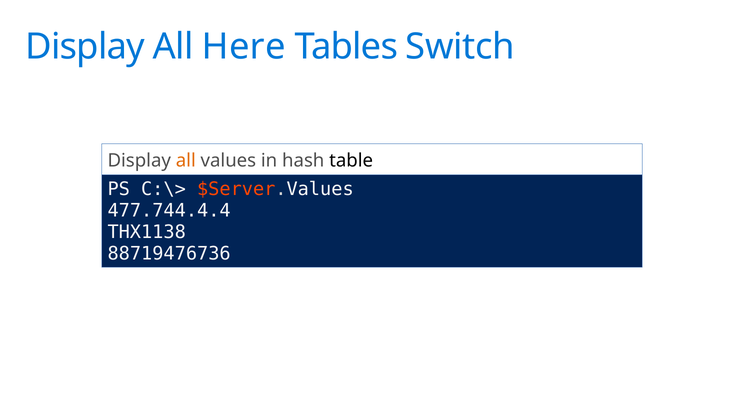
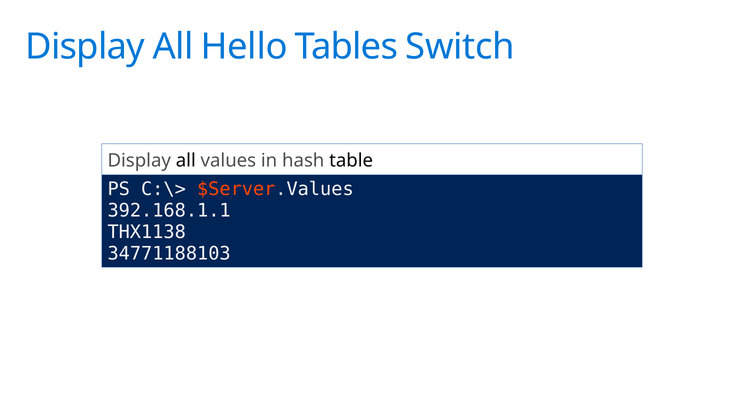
Here: Here -> Hello
all at (186, 161) colour: orange -> black
477.744.4.4: 477.744.4.4 -> 392.168.1.1
88719476736: 88719476736 -> 34771188103
